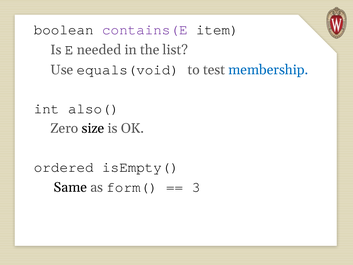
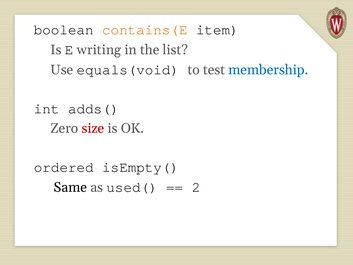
contains(E colour: purple -> orange
needed: needed -> writing
also(: also( -> adds(
size colour: black -> red
form(: form( -> used(
3: 3 -> 2
